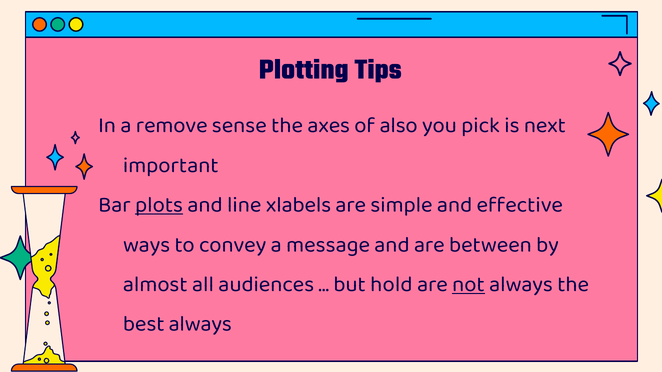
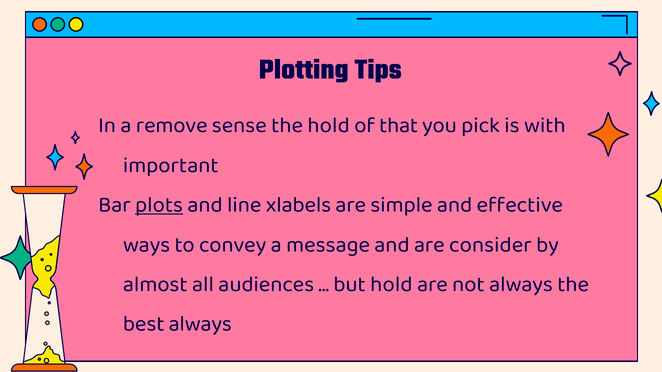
the axes: axes -> hold
also: also -> that
next: next -> with
between: between -> consider
not underline: present -> none
